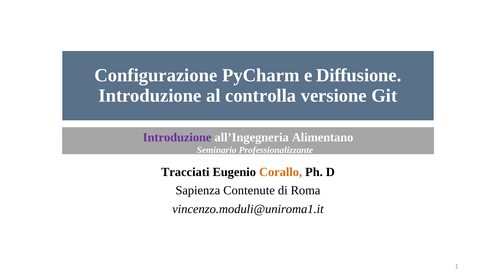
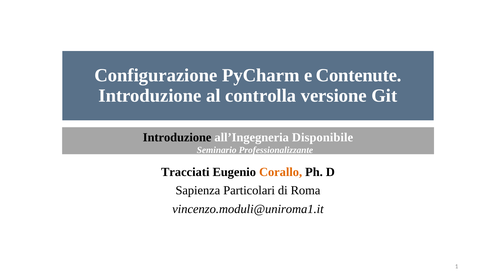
Diffusione: Diffusione -> Contenute
Introduzione at (177, 137) colour: purple -> black
Alimentano: Alimentano -> Disponibile
Contenute: Contenute -> Particolari
